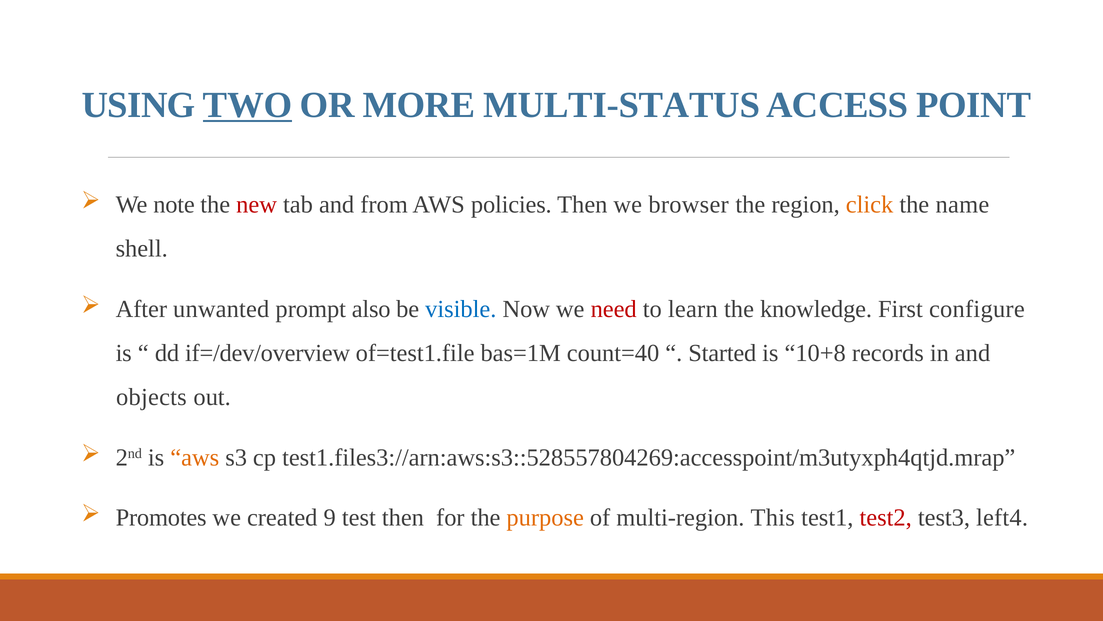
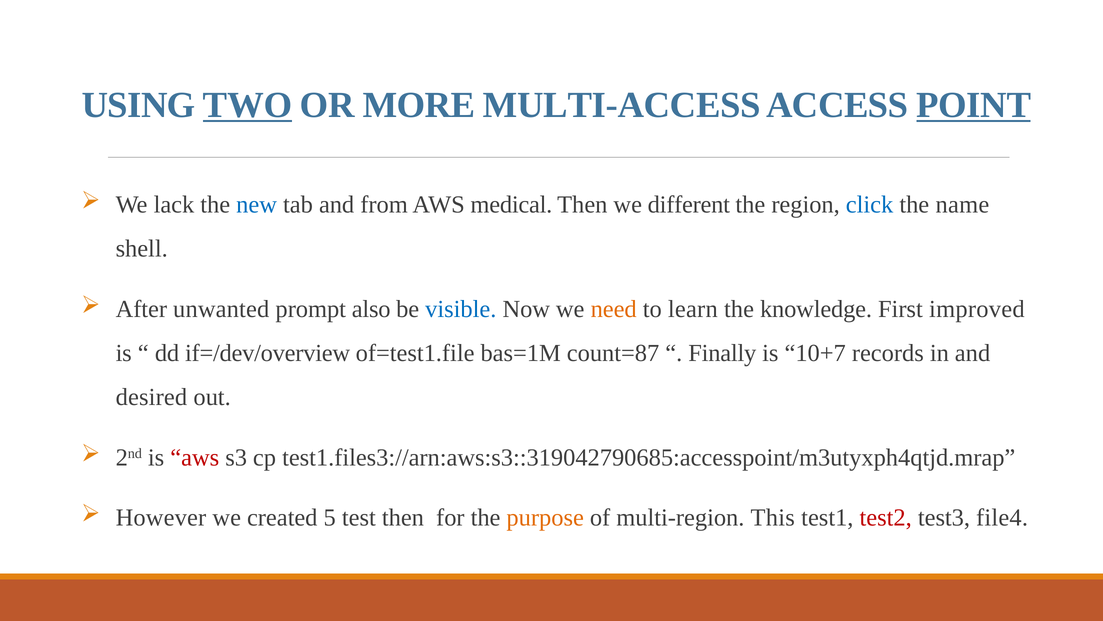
MULTI-STATUS: MULTI-STATUS -> MULTI-ACCESS
POINT underline: none -> present
note: note -> lack
new colour: red -> blue
policies: policies -> medical
browser: browser -> different
click colour: orange -> blue
need colour: red -> orange
configure: configure -> improved
count=40: count=40 -> count=87
Started: Started -> Finally
10+8: 10+8 -> 10+7
objects: objects -> desired
aws at (195, 457) colour: orange -> red
test1.files3://arn:aws:s3::528557804269:accesspoint/m3utyxph4qtjd.mrap: test1.files3://arn:aws:s3::528557804269:accesspoint/m3utyxph4qtjd.mrap -> test1.files3://arn:aws:s3::319042790685:accesspoint/m3utyxph4qtjd.mrap
Promotes: Promotes -> However
9: 9 -> 5
left4: left4 -> file4
